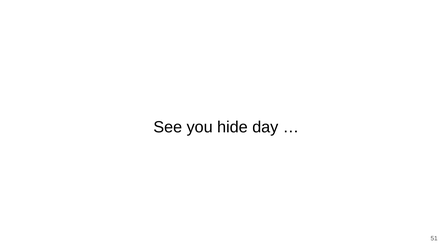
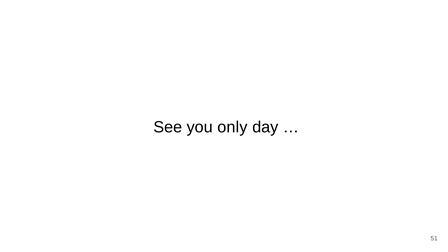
hide: hide -> only
